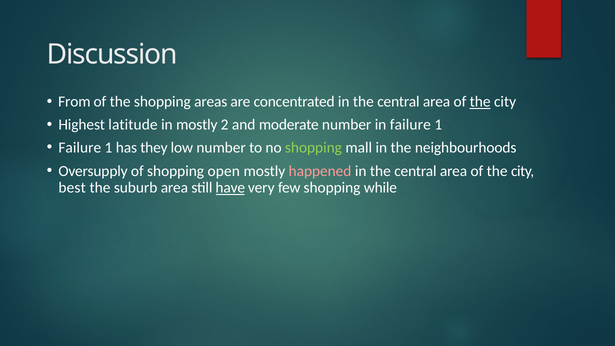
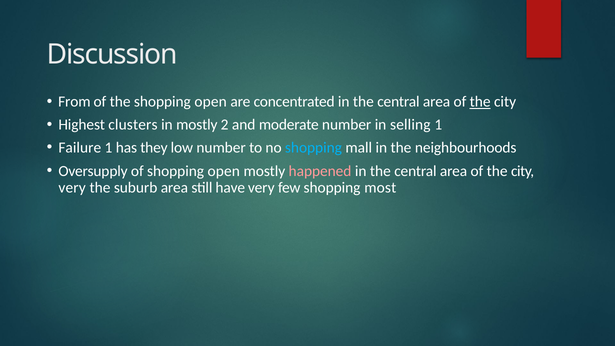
the shopping areas: areas -> open
latitude: latitude -> clusters
in failure: failure -> selling
shopping at (313, 148) colour: light green -> light blue
best at (72, 188): best -> very
have underline: present -> none
while: while -> most
